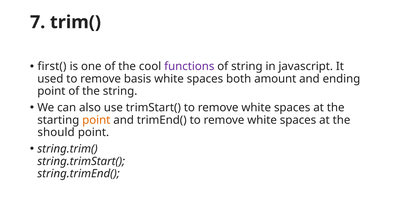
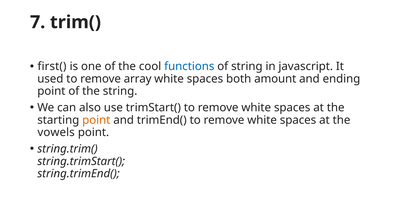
functions colour: purple -> blue
basis: basis -> array
should: should -> vowels
